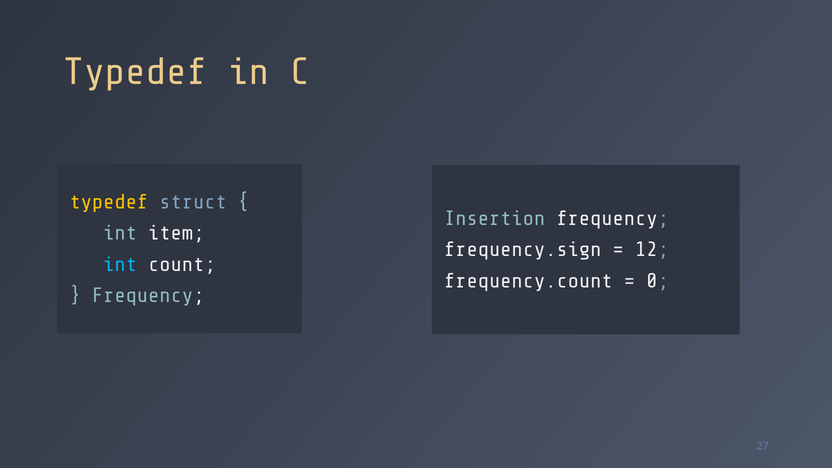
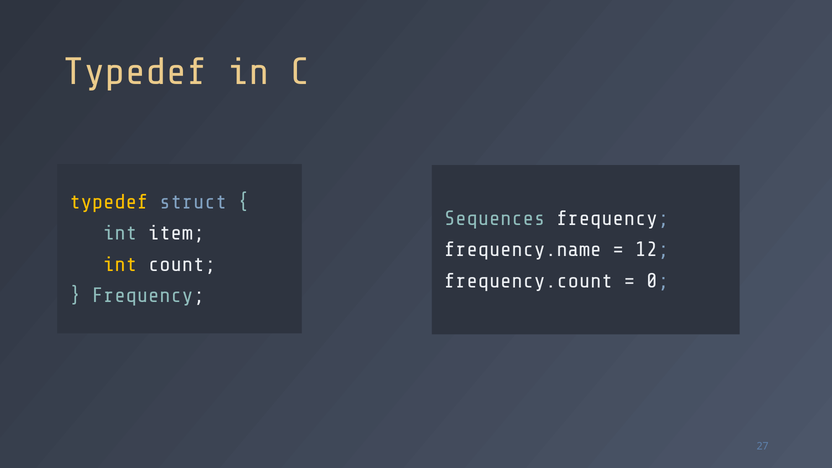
Insertion: Insertion -> Sequences
frequency.sign: frequency.sign -> frequency.name
int at (120, 264) colour: light blue -> yellow
